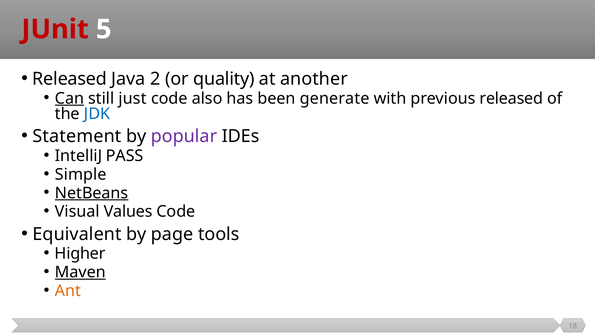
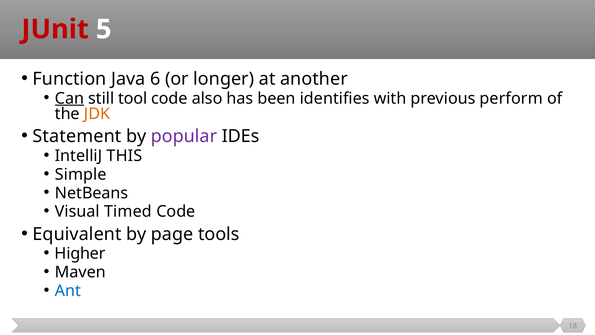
Released at (70, 79): Released -> Function
2: 2 -> 6
quality: quality -> longer
just: just -> tool
generate: generate -> identifies
previous released: released -> perform
JDK colour: blue -> orange
PASS: PASS -> THIS
NetBeans underline: present -> none
Values: Values -> Timed
Maven underline: present -> none
Ant colour: orange -> blue
